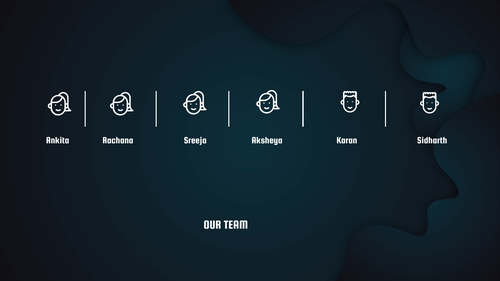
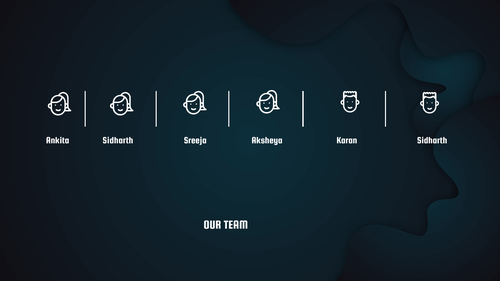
Rachana at (118, 140): Rachana -> Sidharth
